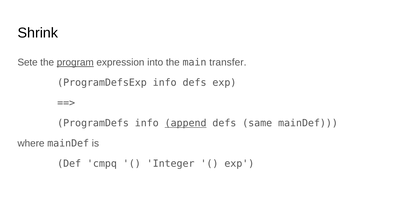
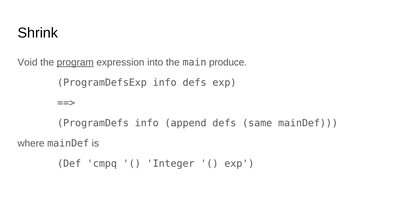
Sete: Sete -> Void
transfer: transfer -> produce
append underline: present -> none
